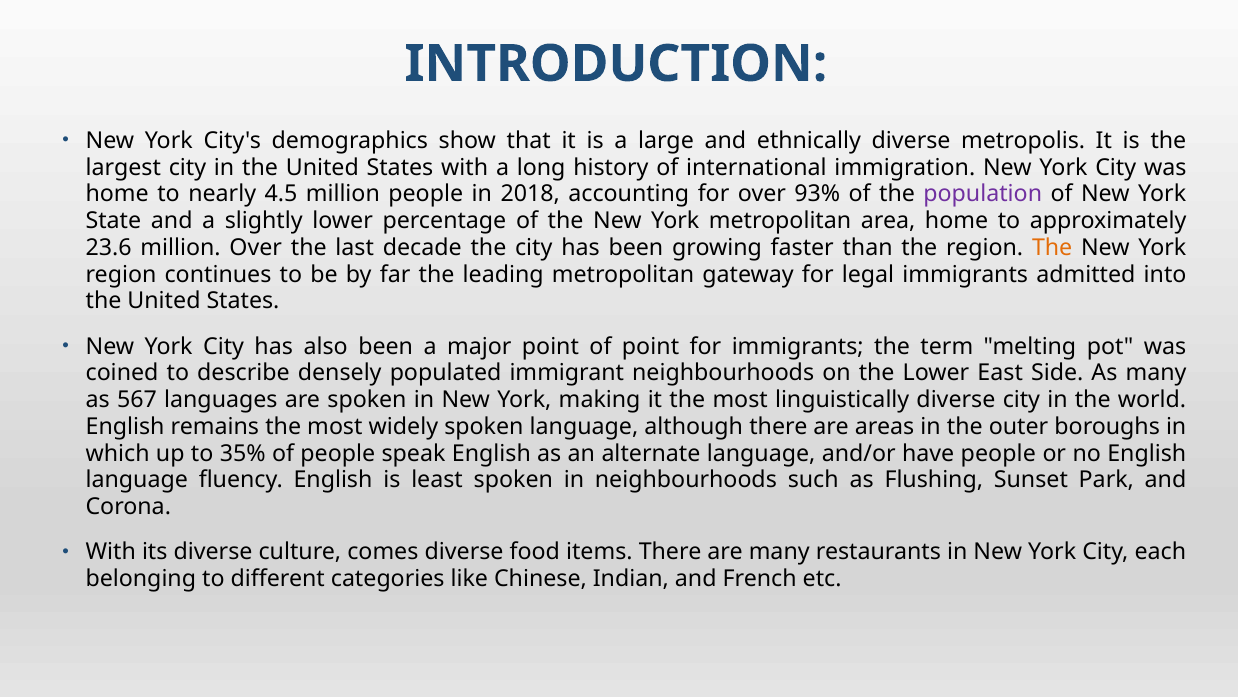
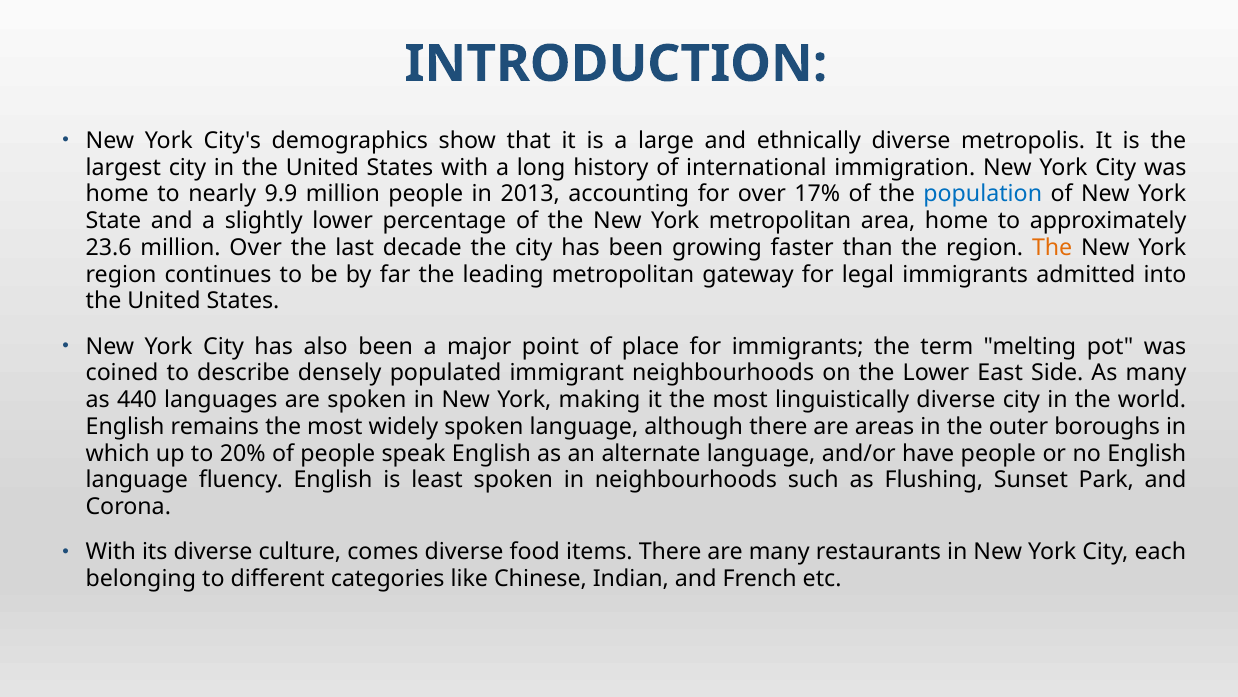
4.5: 4.5 -> 9.9
2018: 2018 -> 2013
93%: 93% -> 17%
population colour: purple -> blue
of point: point -> place
567: 567 -> 440
35%: 35% -> 20%
